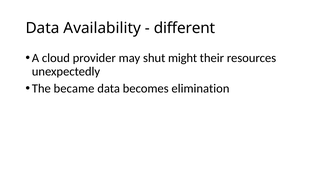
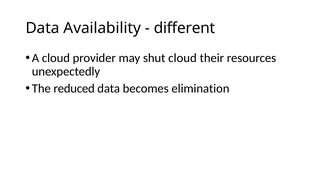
shut might: might -> cloud
became: became -> reduced
